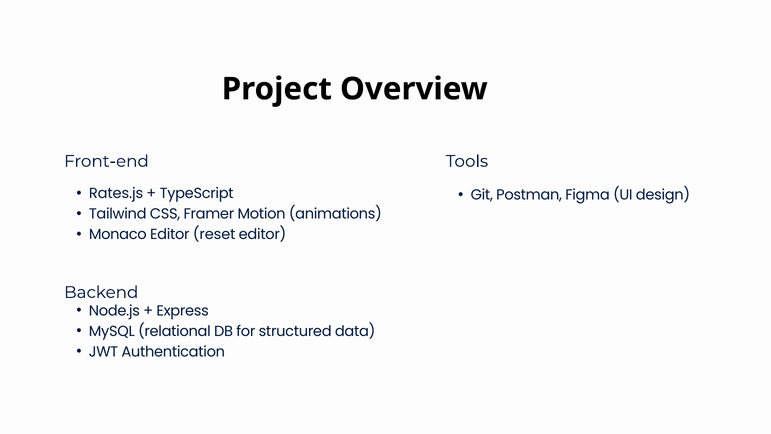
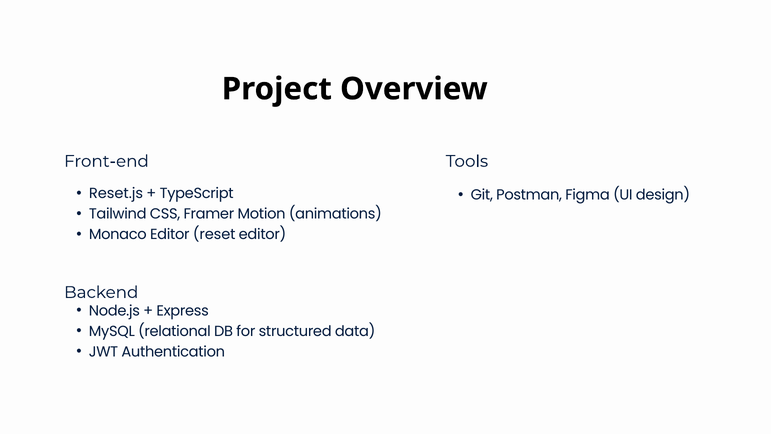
Rates.js: Rates.js -> Reset.js
